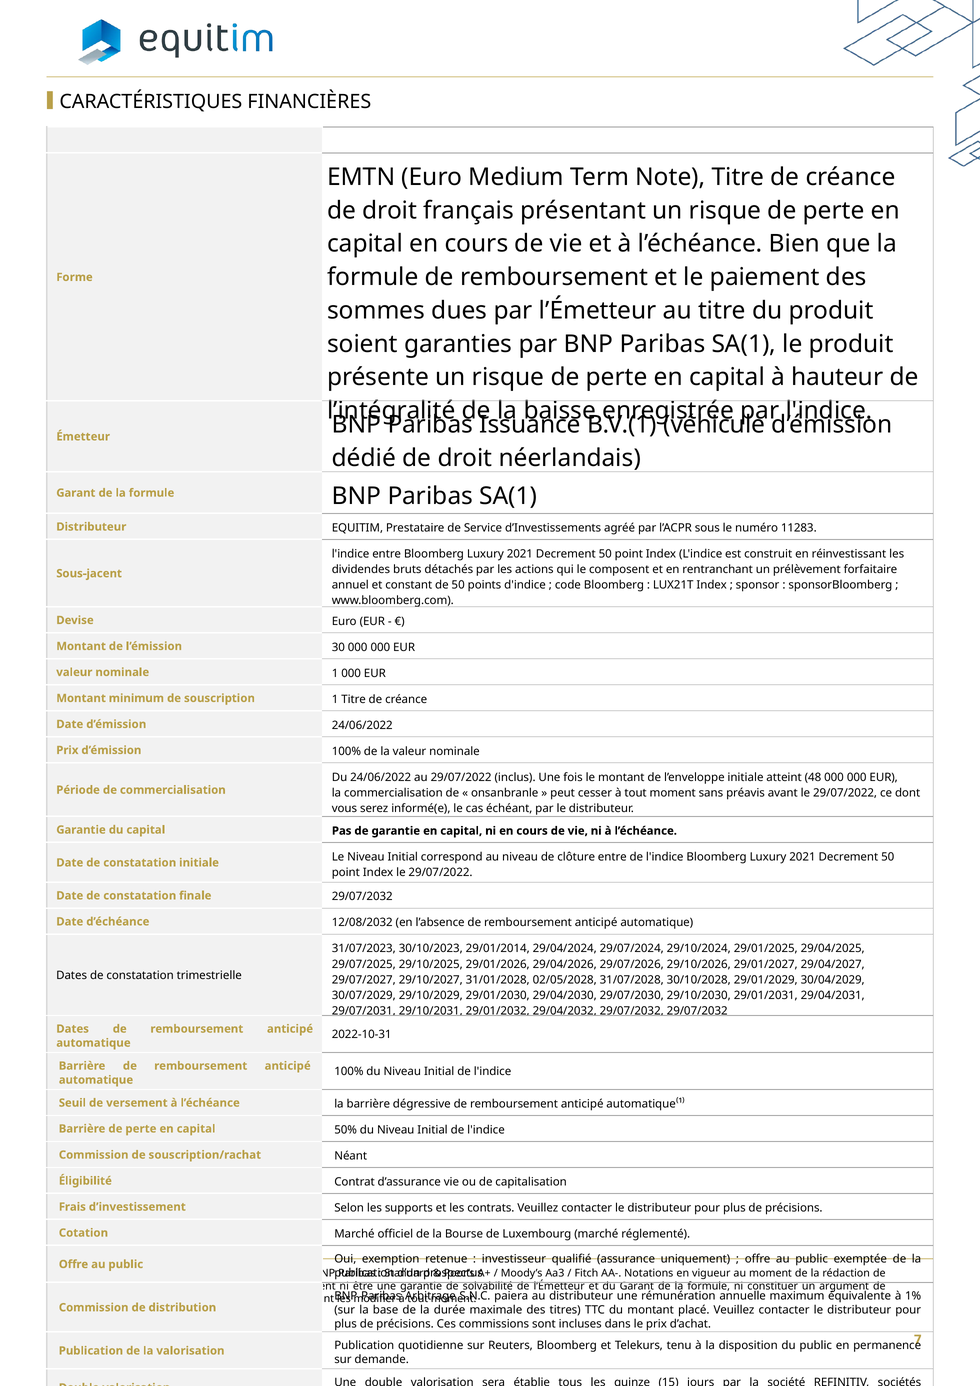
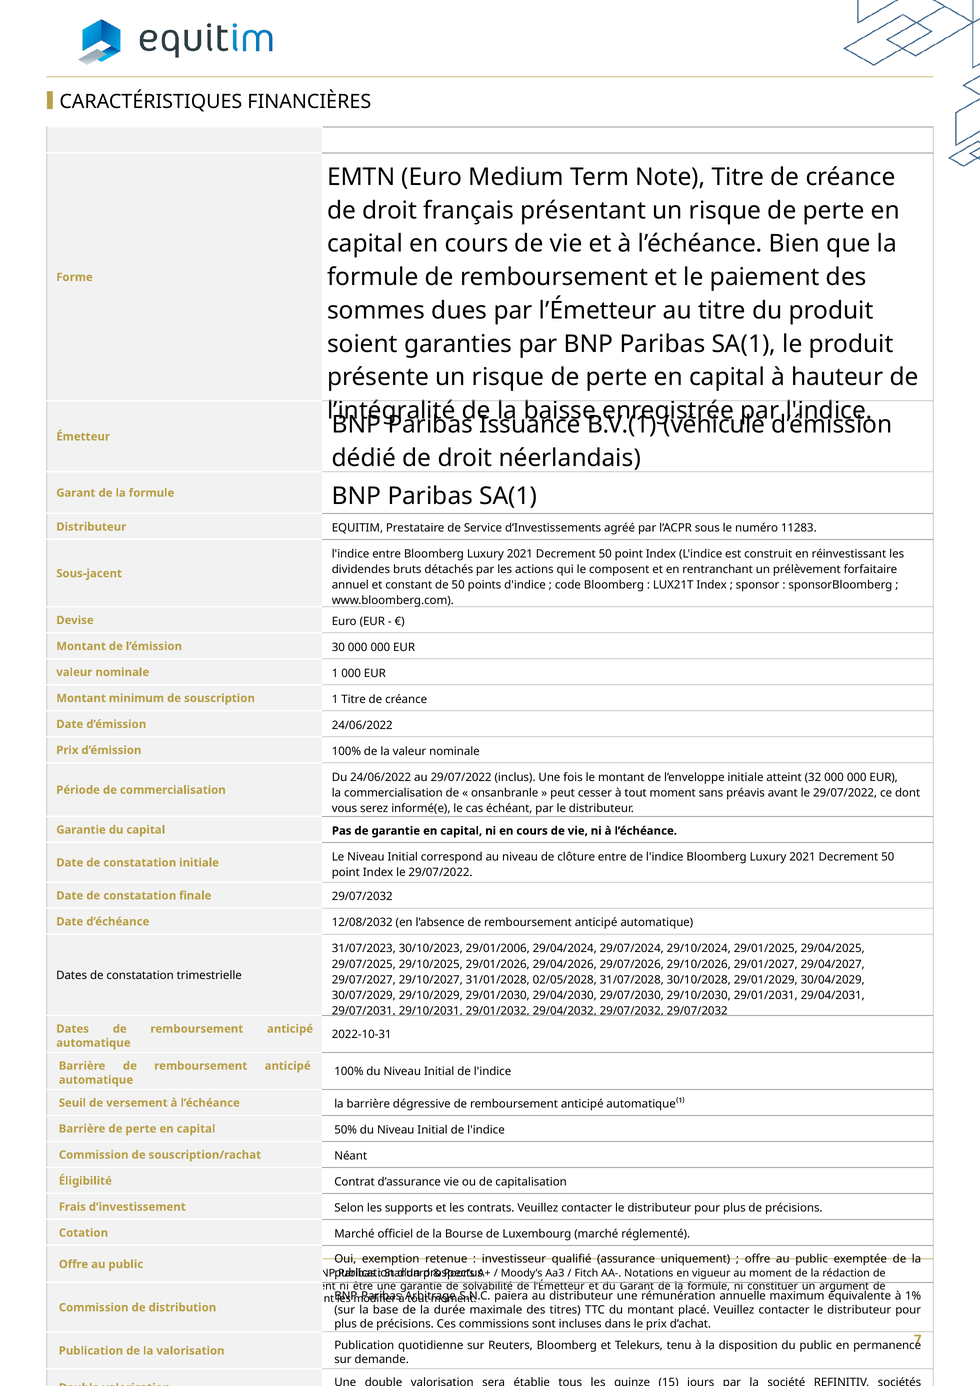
48: 48 -> 32
29/01/2014: 29/01/2014 -> 29/01/2006
